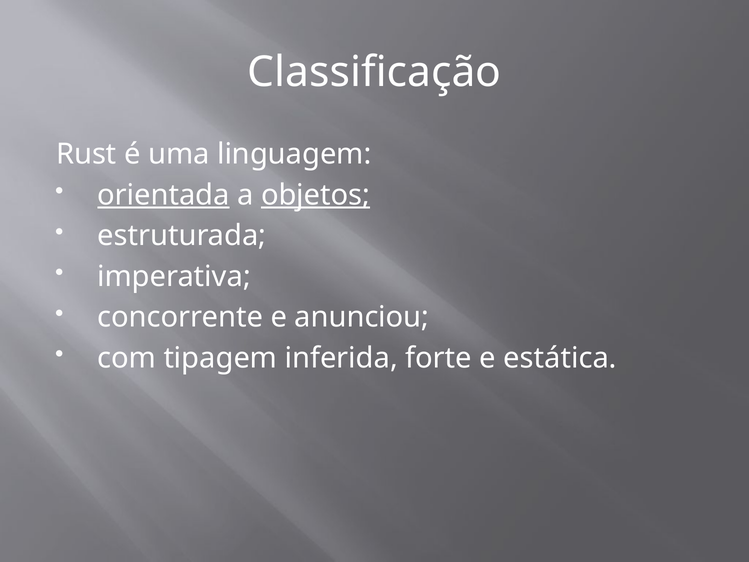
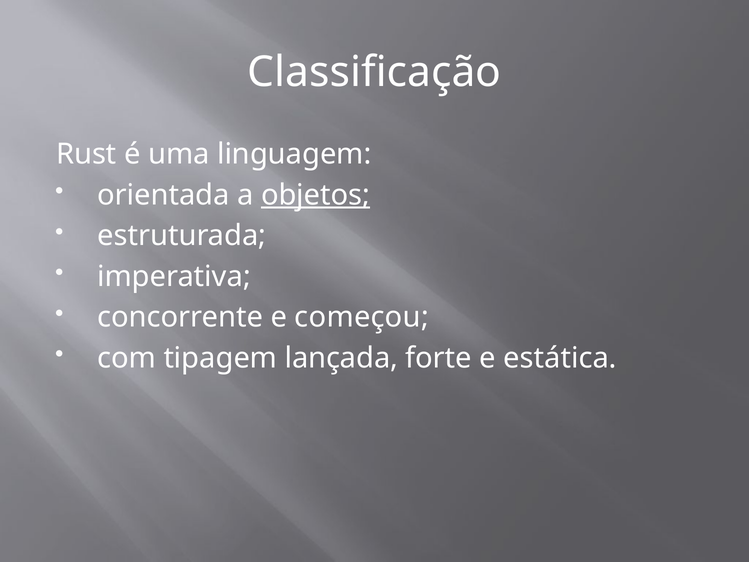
orientada underline: present -> none
anunciou: anunciou -> começou
inferida: inferida -> lançada
